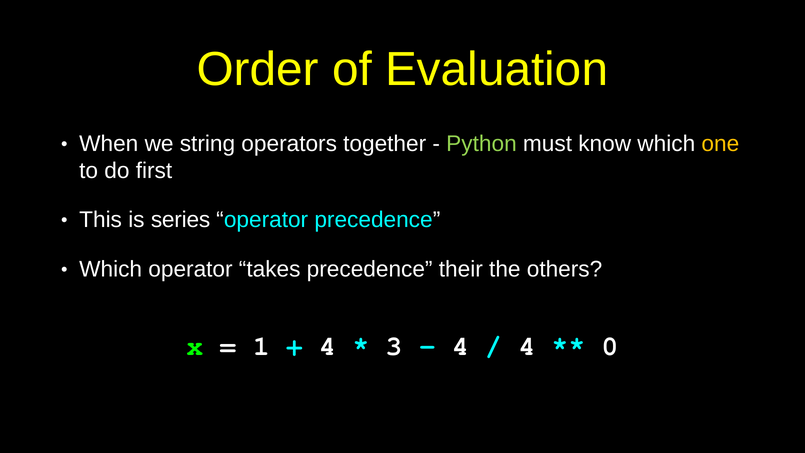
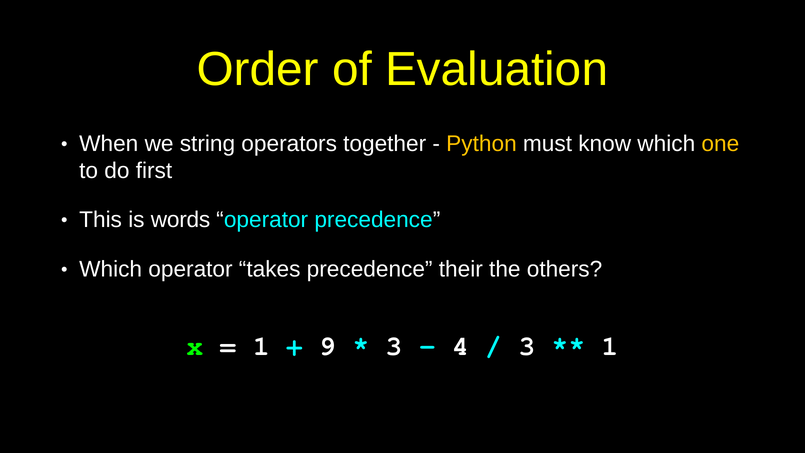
Python colour: light green -> yellow
series: series -> words
4 at (328, 346): 4 -> 9
4 at (527, 346): 4 -> 3
0 at (610, 346): 0 -> 1
